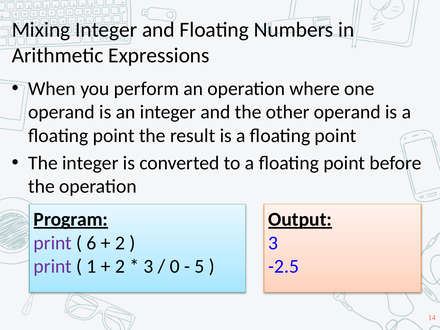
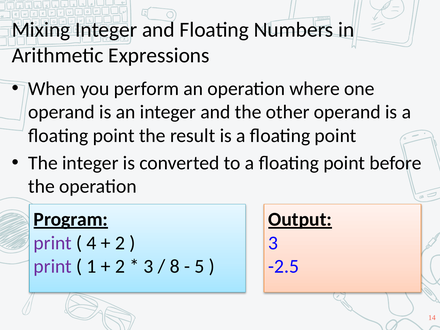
6: 6 -> 4
0: 0 -> 8
